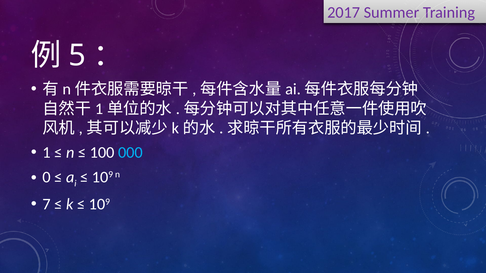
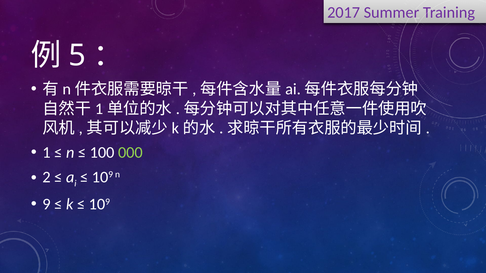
000 colour: light blue -> light green
0: 0 -> 2
7: 7 -> 9
